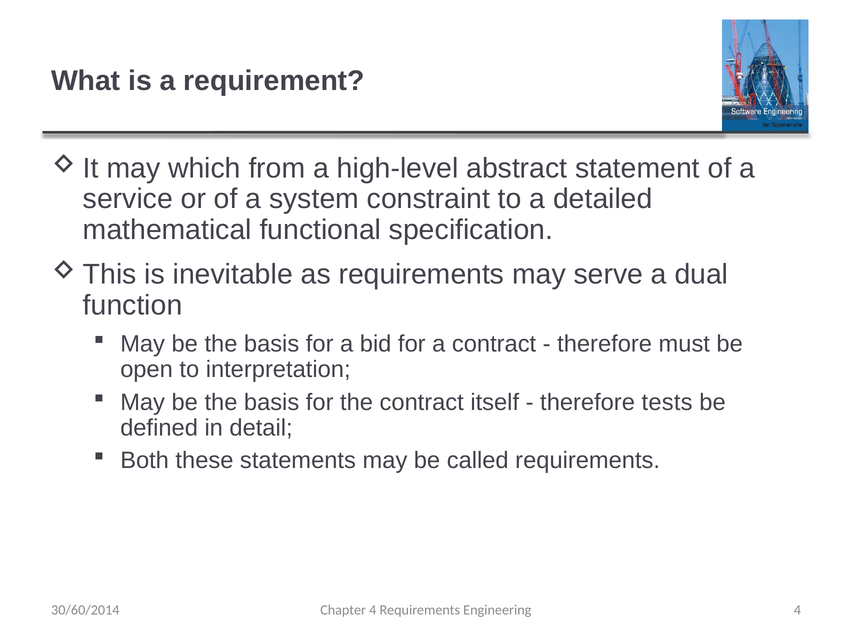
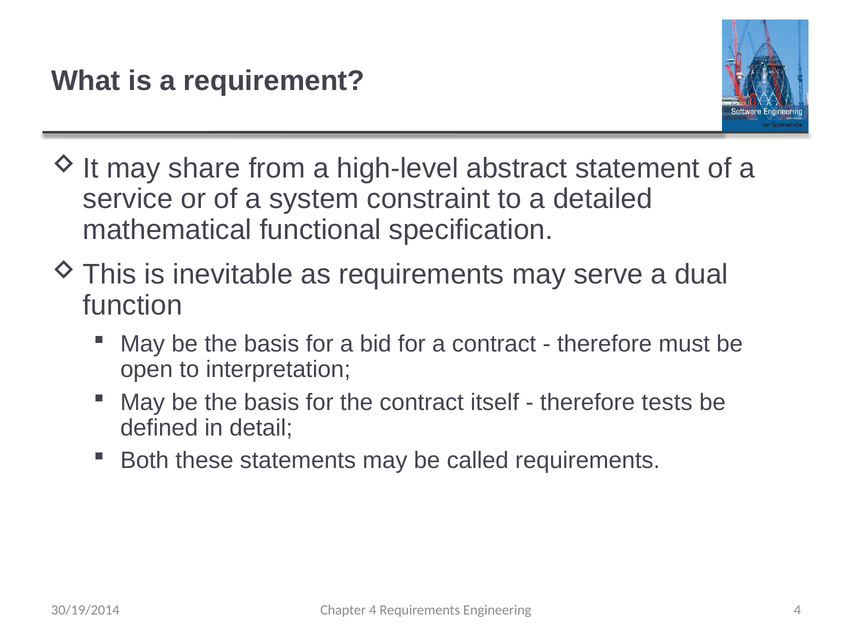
which: which -> share
30/60/2014: 30/60/2014 -> 30/19/2014
